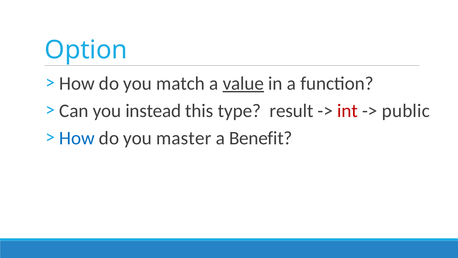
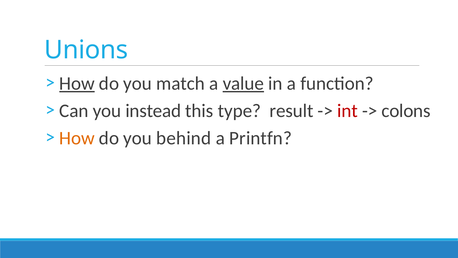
Option: Option -> Unions
How at (77, 83) underline: none -> present
public: public -> colons
How at (77, 138) colour: blue -> orange
master: master -> behind
Benefit: Benefit -> Printfn
